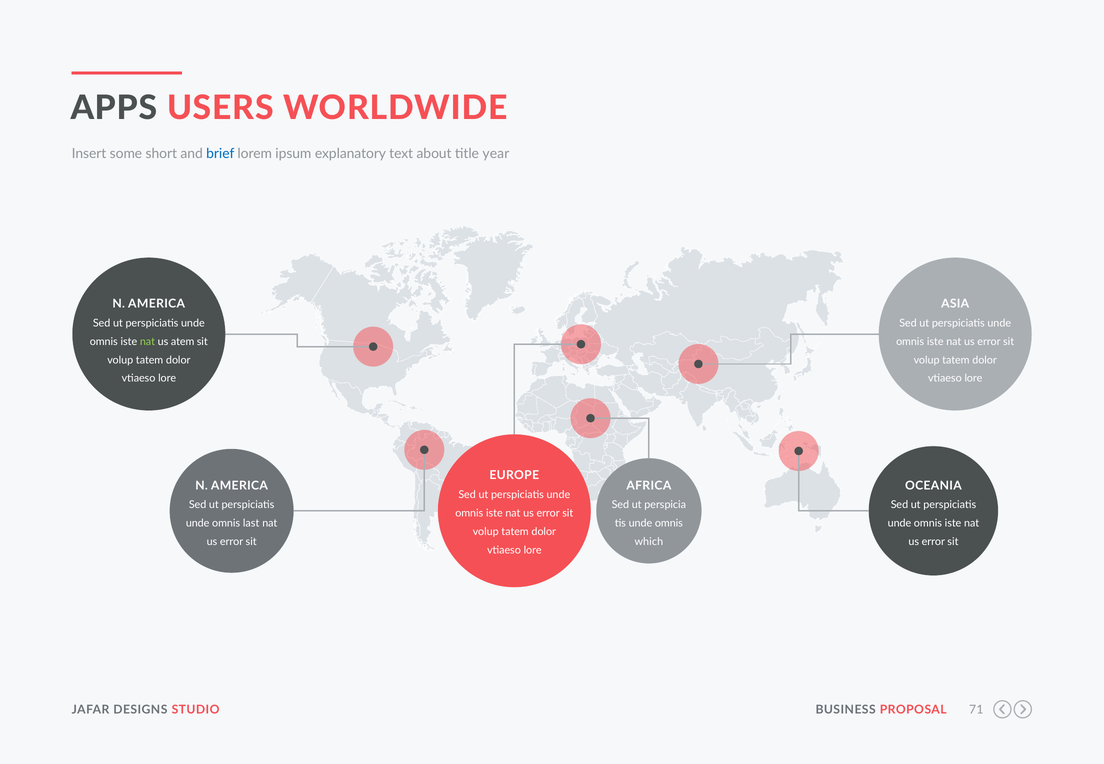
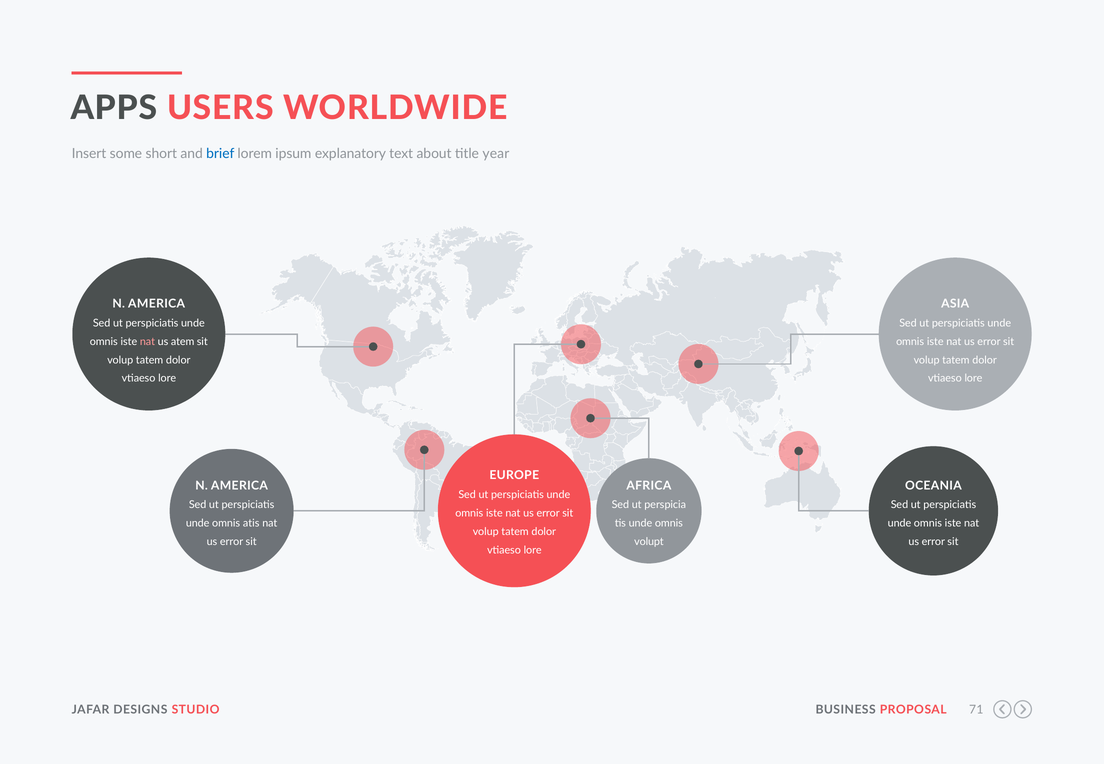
nat at (147, 342) colour: light green -> pink
last: last -> atis
which: which -> volupt
